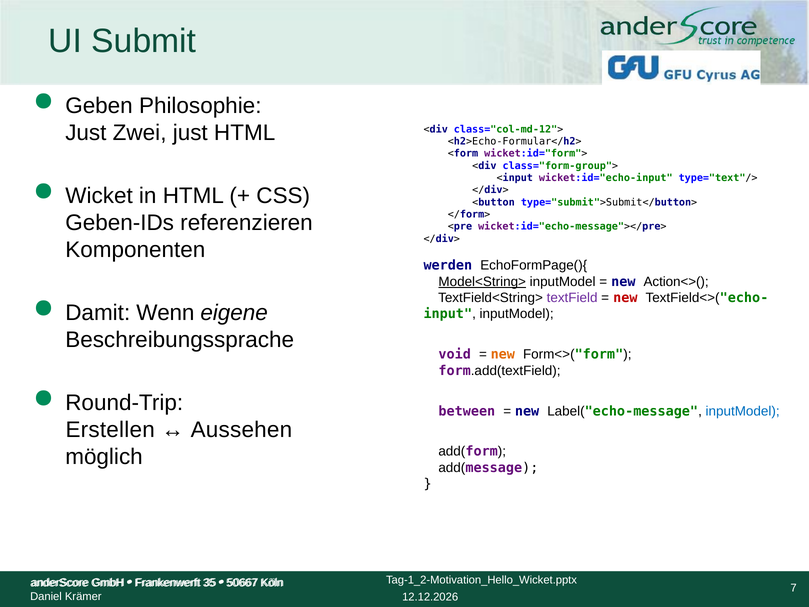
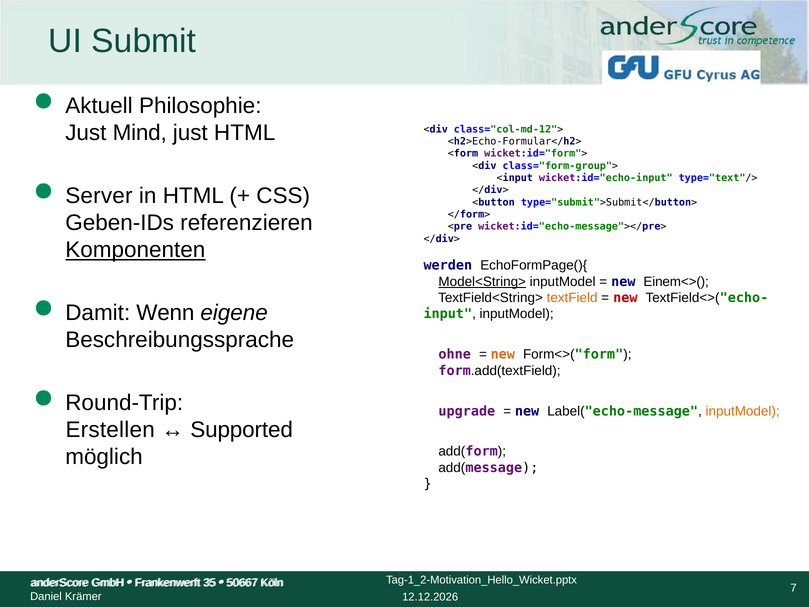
Geben: Geben -> Aktuell
Zwei: Zwei -> Mind
Wicket: Wicket -> Server
Komponenten underline: none -> present
Action<>(: Action<>( -> Einem<>(
textField colour: purple -> orange
void: void -> ohne
between: between -> upgrade
inputModel at (743, 411) colour: blue -> orange
Aussehen: Aussehen -> Supported
